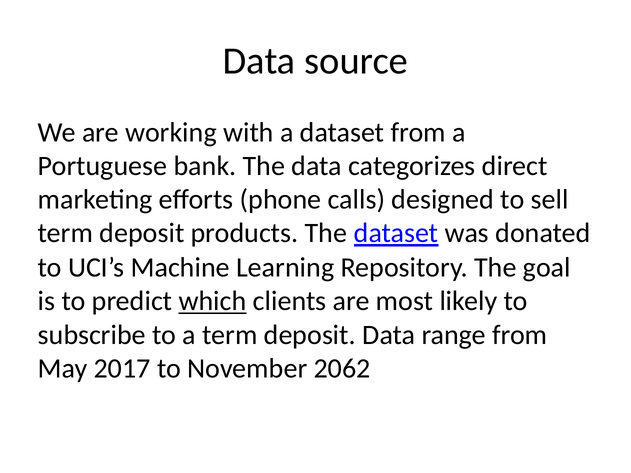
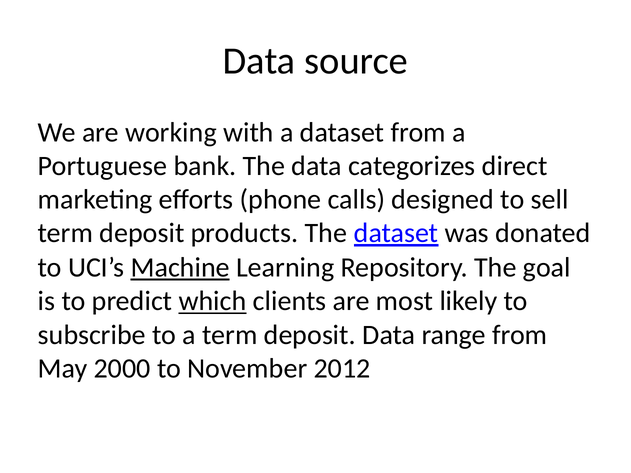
Machine underline: none -> present
2017: 2017 -> 2000
2062: 2062 -> 2012
